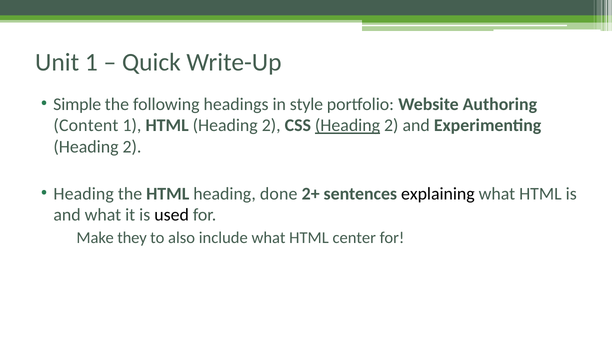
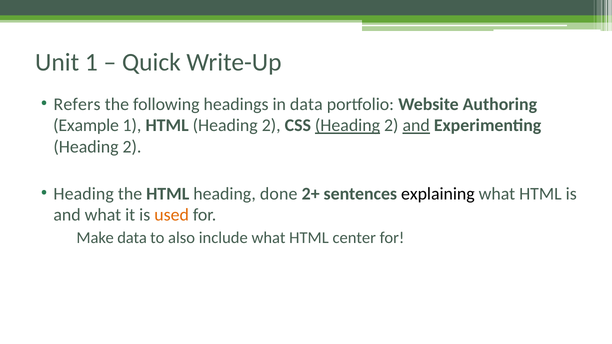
Simple: Simple -> Refers
in style: style -> data
Content: Content -> Example
and at (416, 126) underline: none -> present
used colour: black -> orange
Make they: they -> data
